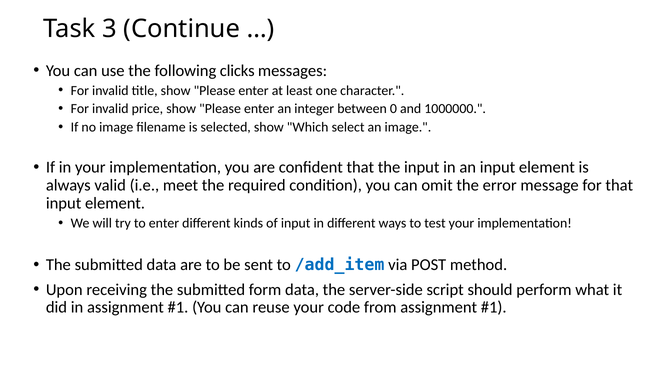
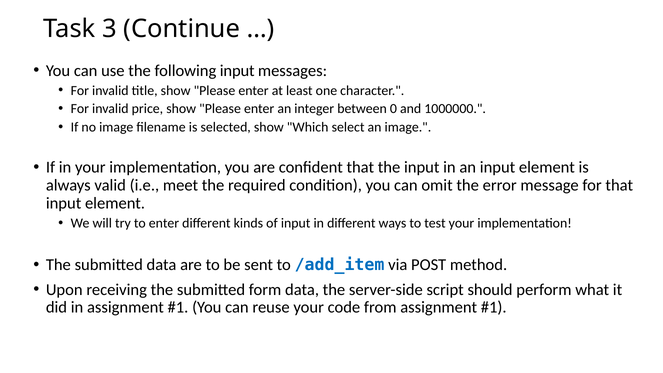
following clicks: clicks -> input
